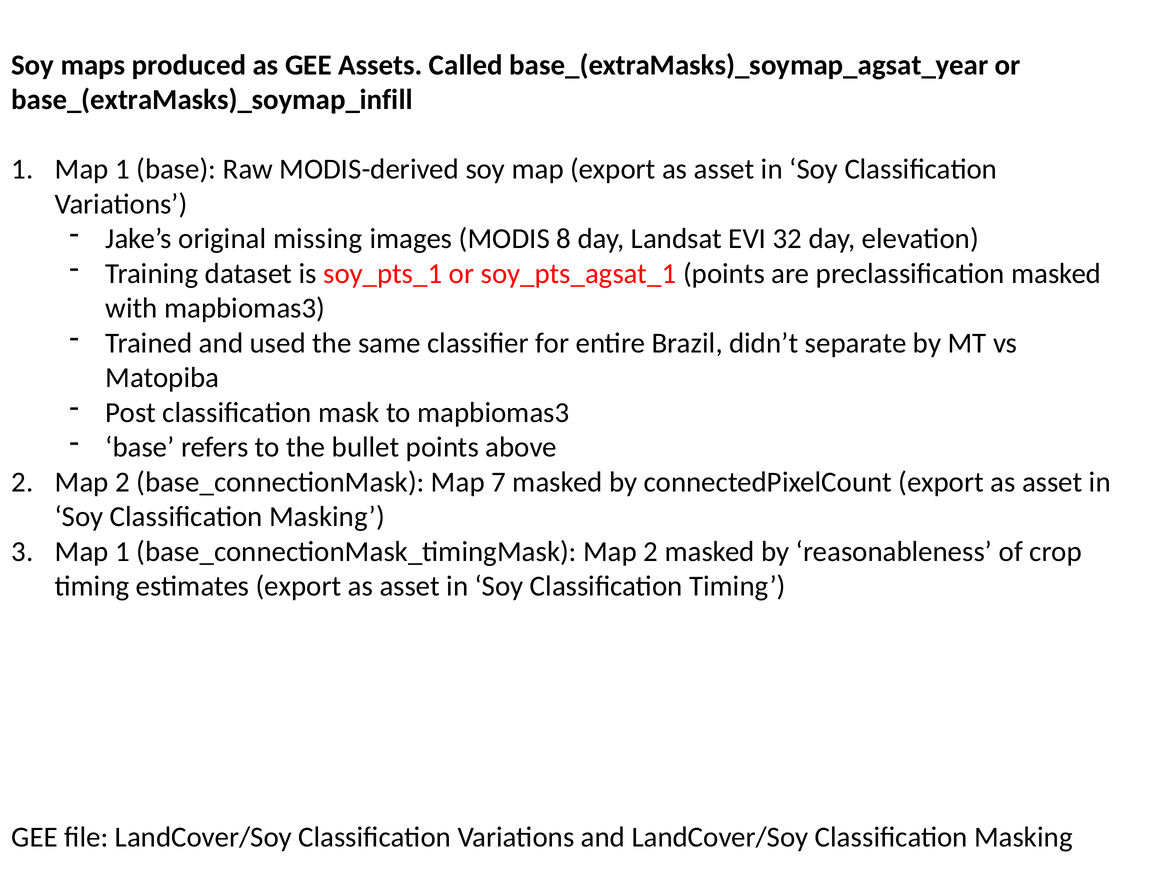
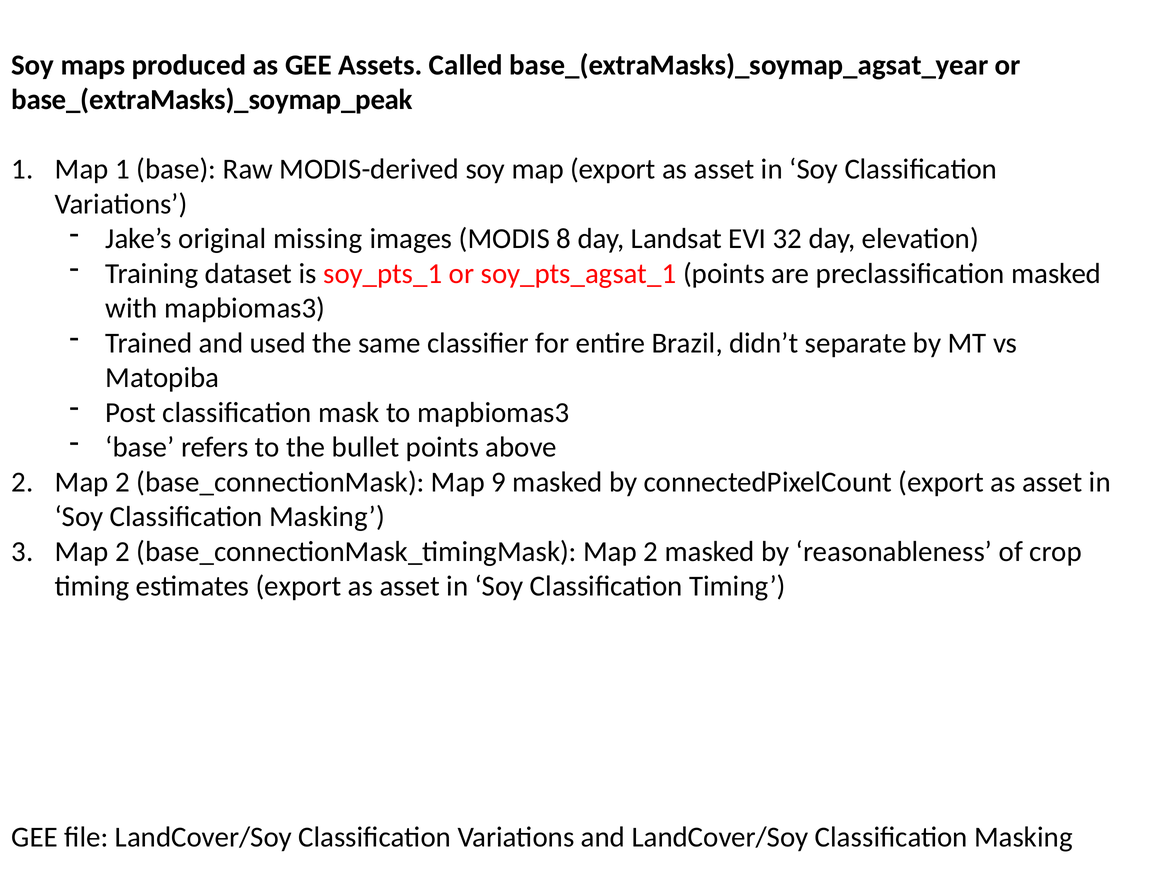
base_(extraMasks)_soymap_infill: base_(extraMasks)_soymap_infill -> base_(extraMasks)_soymap_peak
7: 7 -> 9
3 Map 1: 1 -> 2
